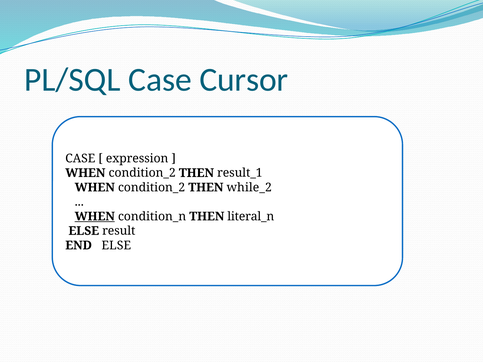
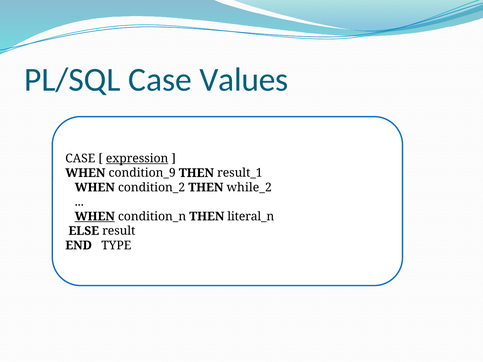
Cursor: Cursor -> Values
expression underline: none -> present
condition_2 at (142, 173): condition_2 -> condition_9
END ELSE: ELSE -> TYPE
